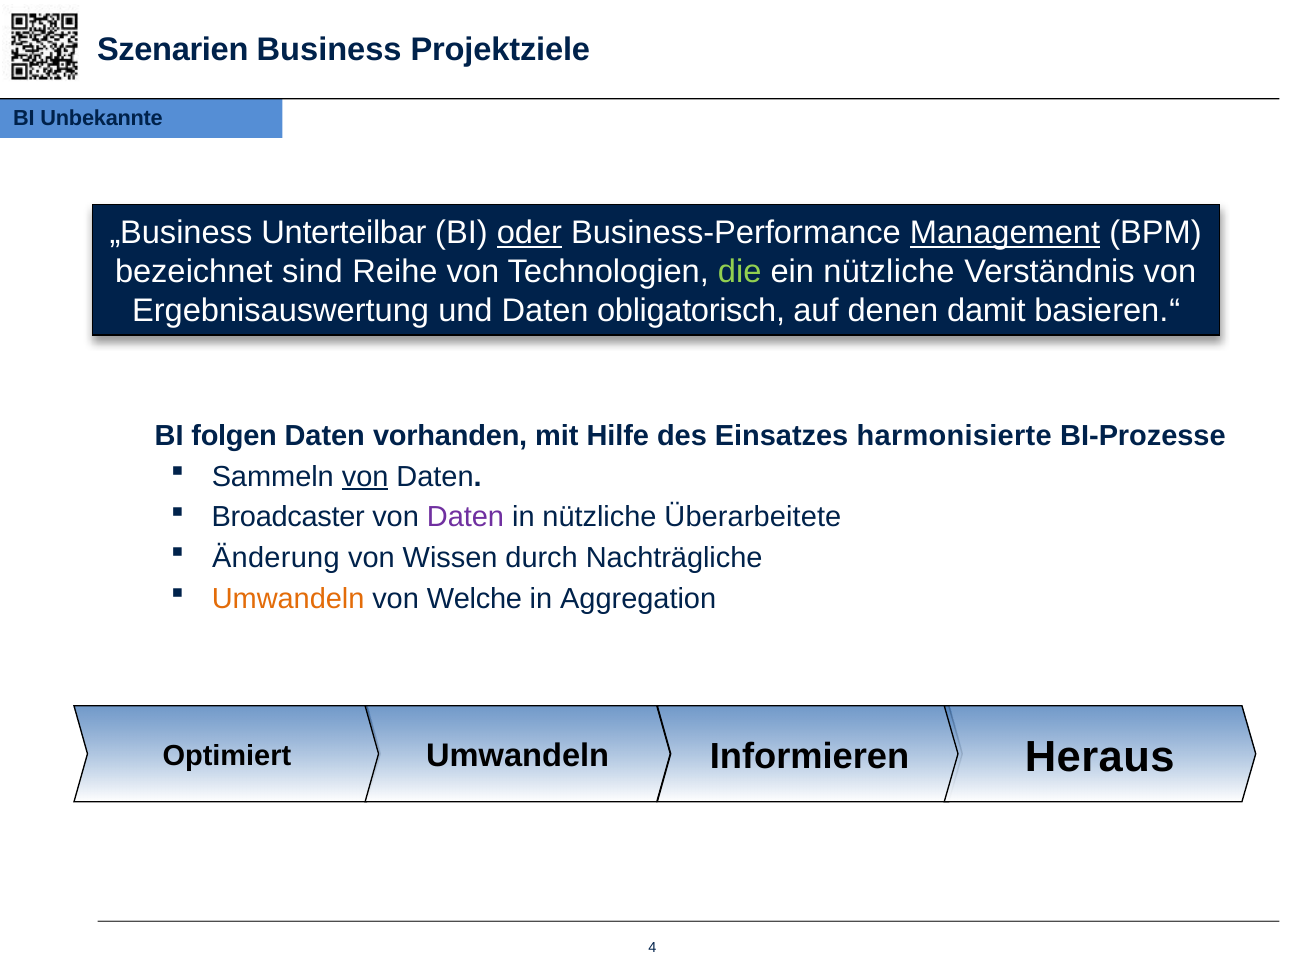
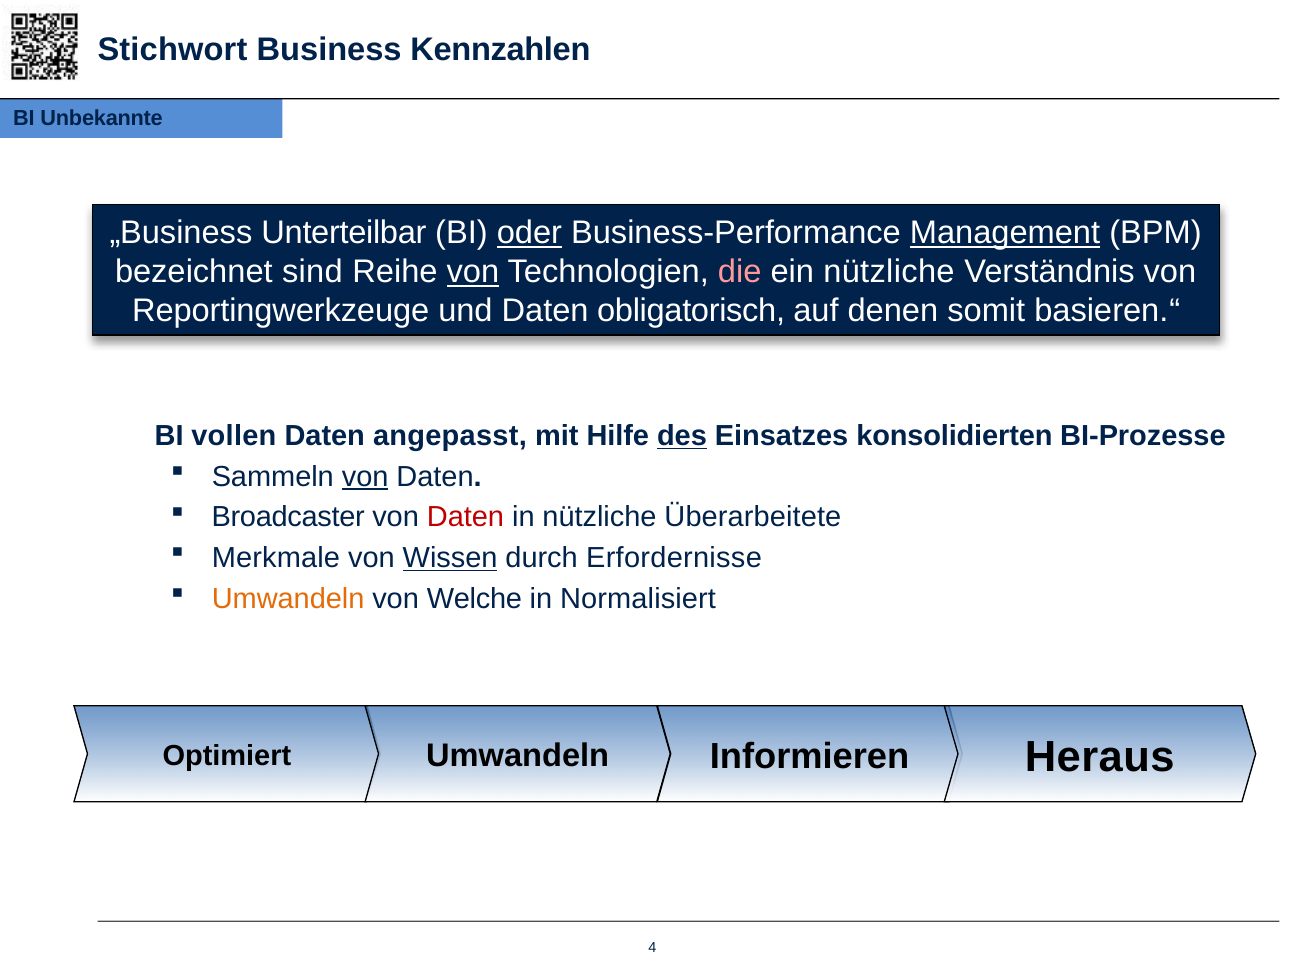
Szenarien: Szenarien -> Stichwort
Projektziele: Projektziele -> Kennzahlen
von at (473, 272) underline: none -> present
die colour: light green -> pink
Ergebnisauswertung: Ergebnisauswertung -> Reportingwerkzeuge
damit: damit -> somit
folgen: folgen -> vollen
vorhanden: vorhanden -> angepasst
des underline: none -> present
harmonisierte: harmonisierte -> konsolidierten
Daten at (465, 517) colour: purple -> red
Änderung: Änderung -> Merkmale
Wissen underline: none -> present
Nachträgliche: Nachträgliche -> Erfordernisse
Aggregation: Aggregation -> Normalisiert
